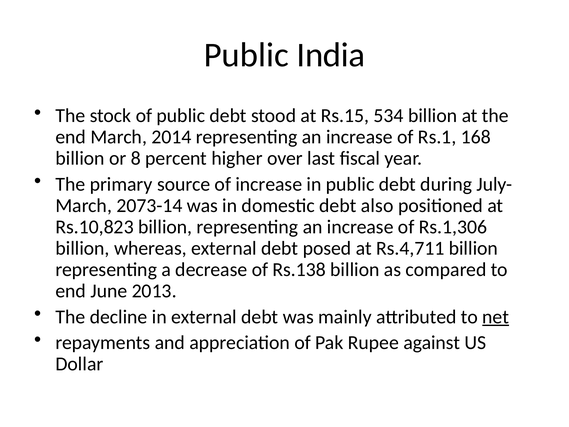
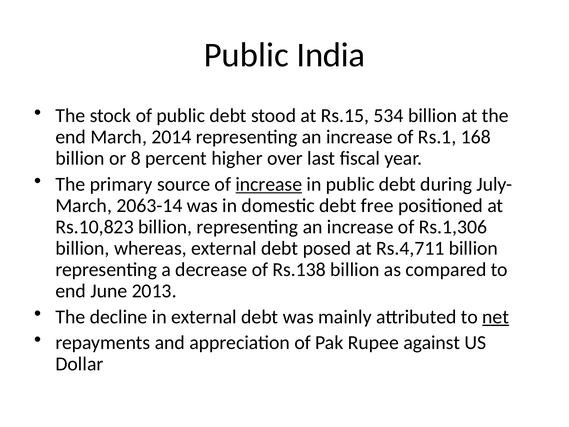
increase at (269, 184) underline: none -> present
2073-14: 2073-14 -> 2063-14
also: also -> free
